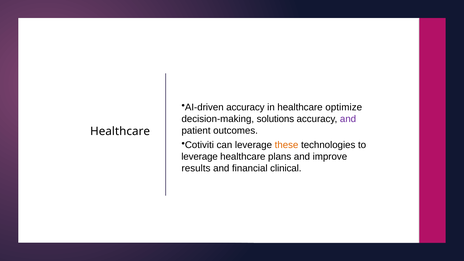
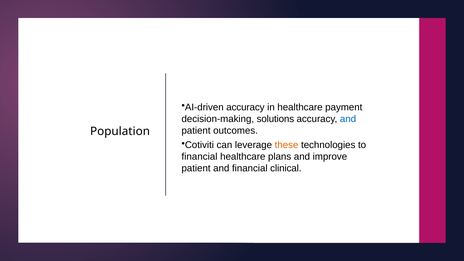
optimize: optimize -> payment
and at (348, 119) colour: purple -> blue
Healthcare at (120, 131): Healthcare -> Population
leverage at (200, 157): leverage -> financial
results at (196, 168): results -> patient
